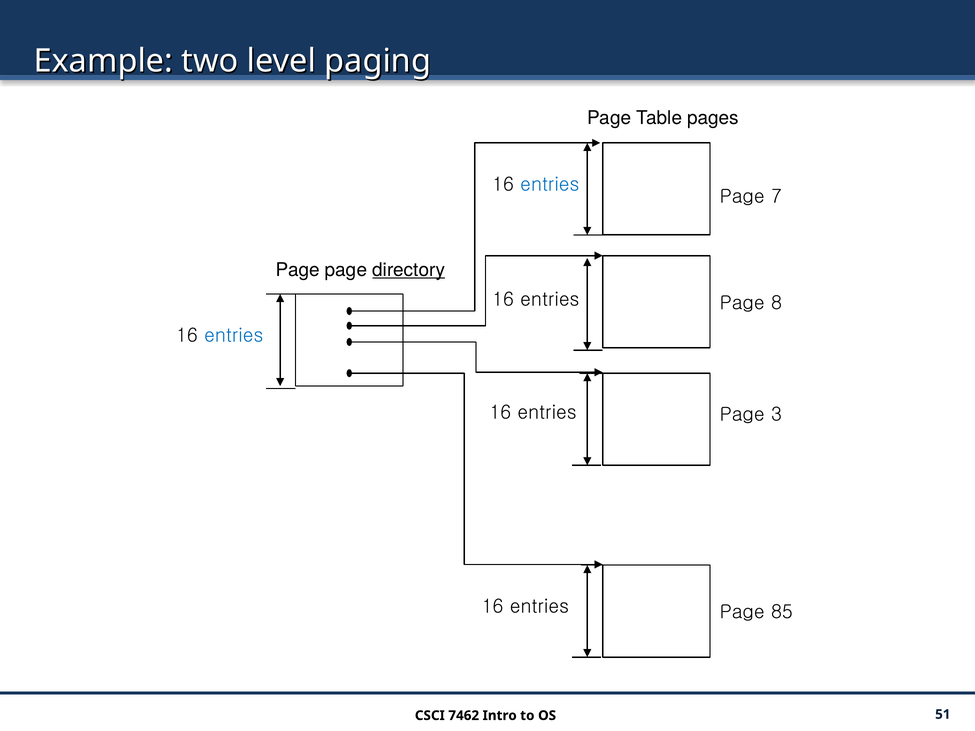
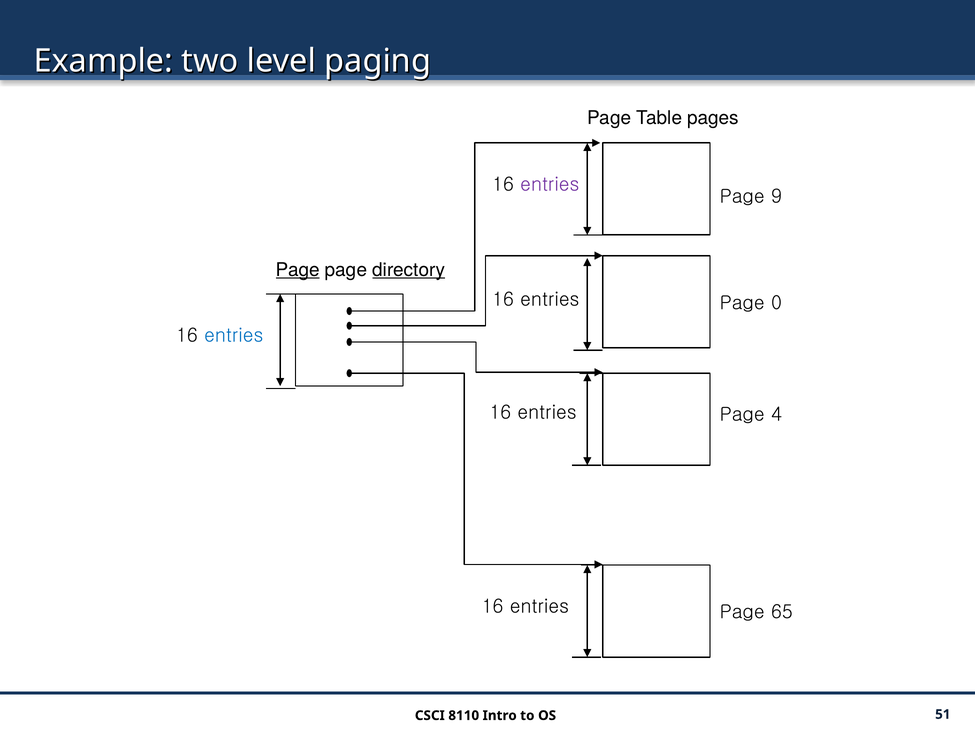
entries at (550, 185) colour: blue -> purple
7: 7 -> 9
Page at (298, 270) underline: none -> present
8: 8 -> 0
3: 3 -> 4
85: 85 -> 65
7462: 7462 -> 8110
